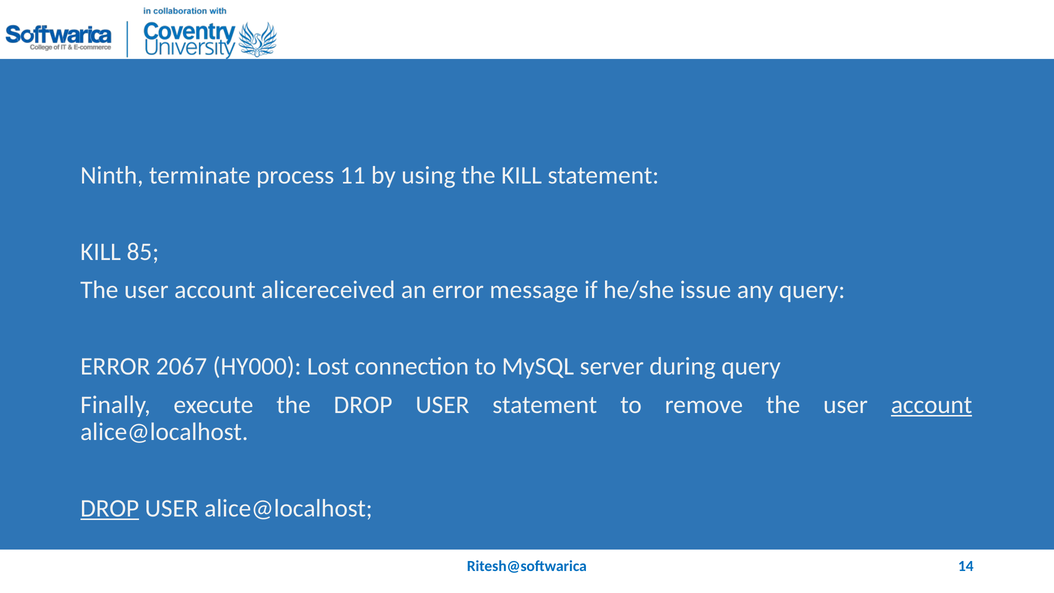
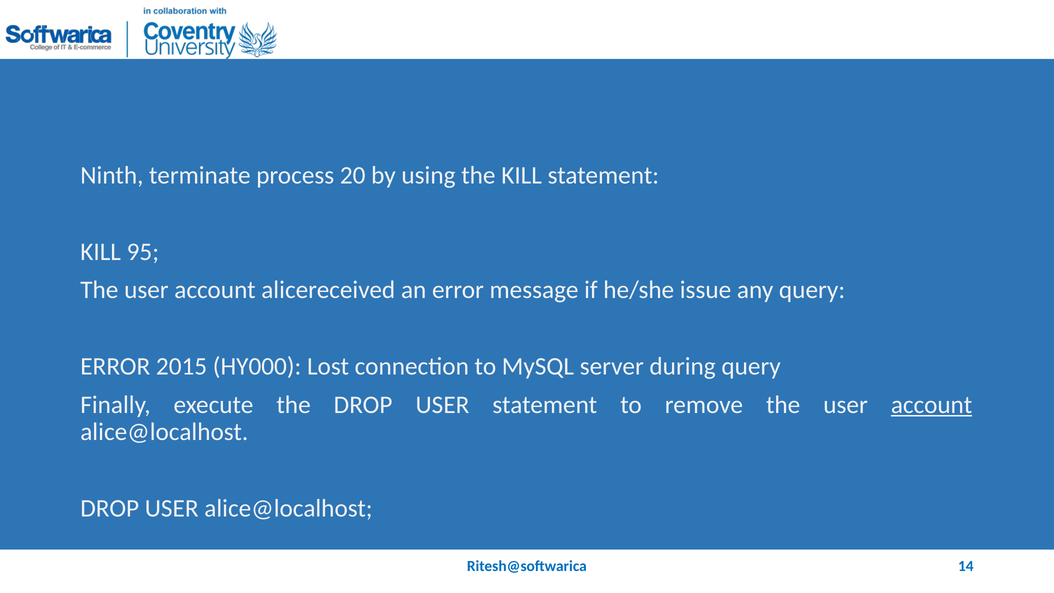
11: 11 -> 20
85: 85 -> 95
2067: 2067 -> 2015
DROP at (110, 508) underline: present -> none
